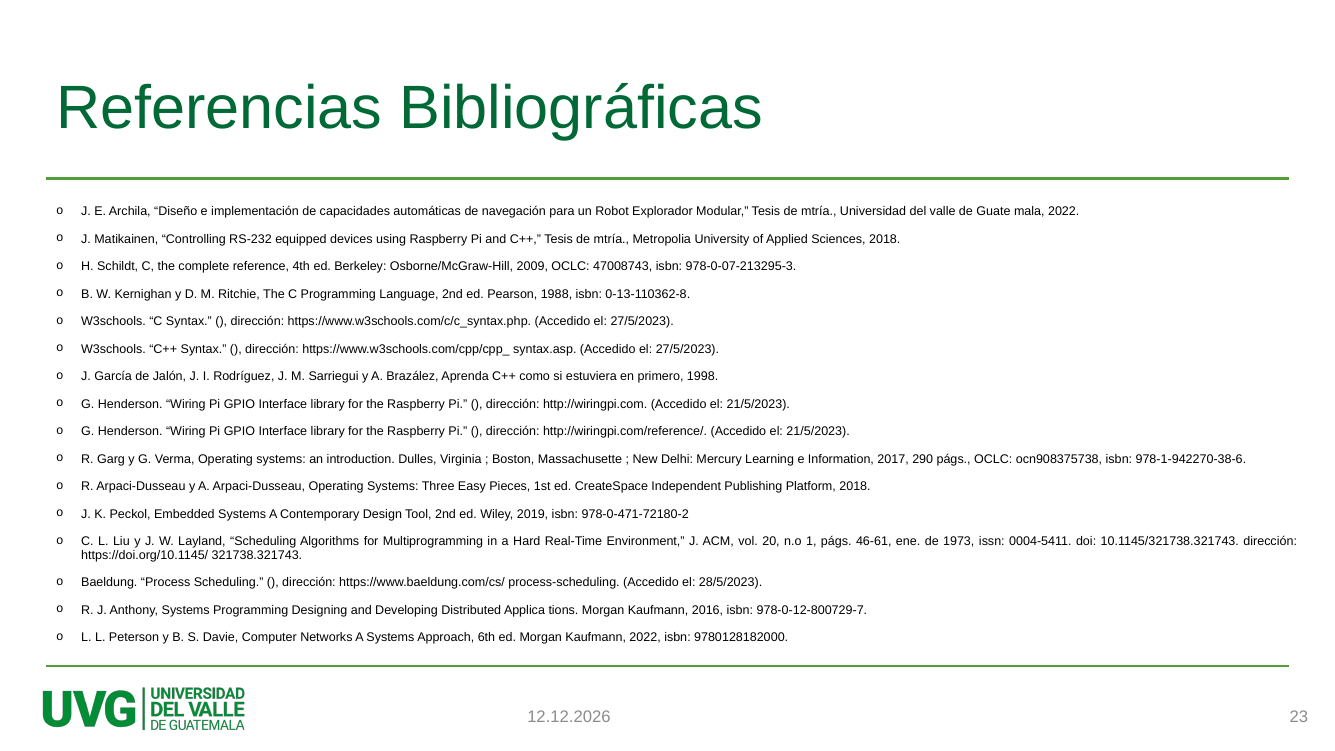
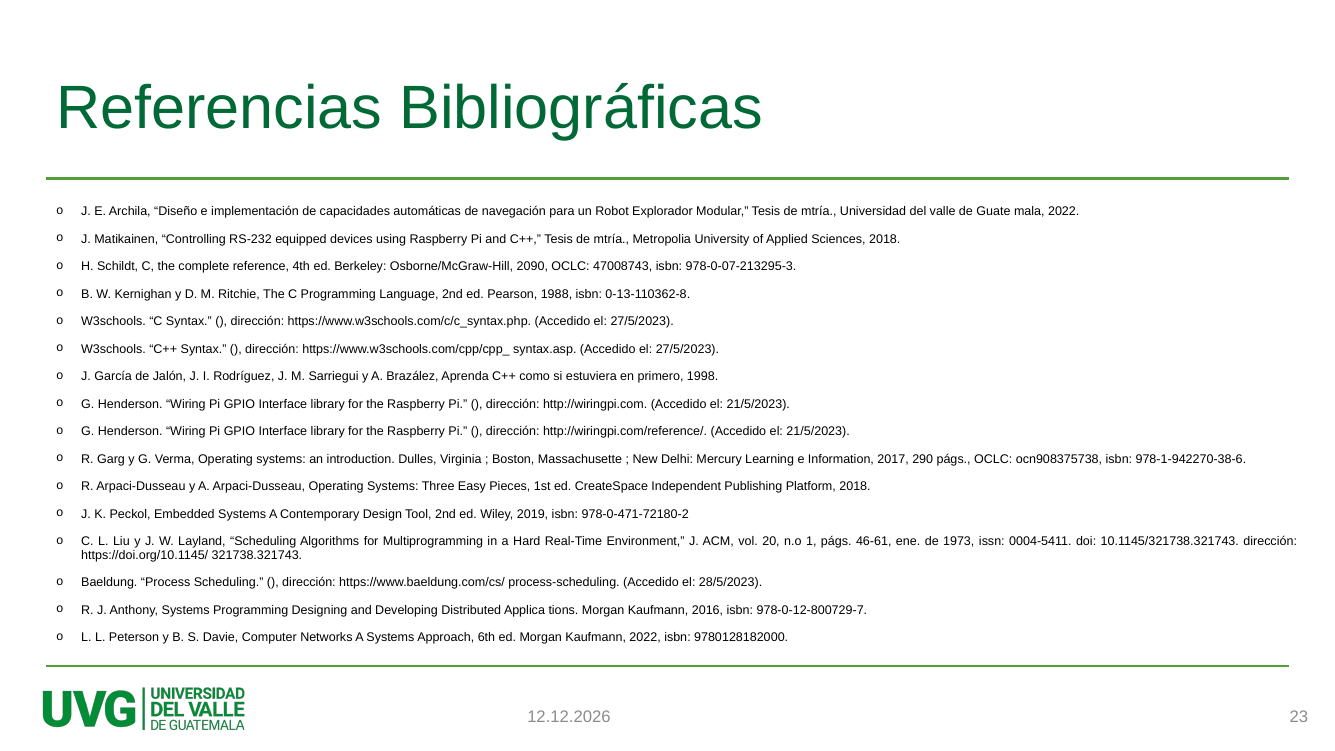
2009: 2009 -> 2090
